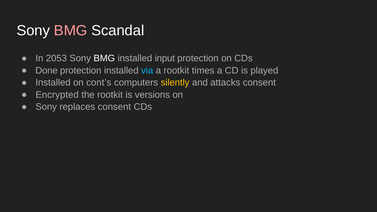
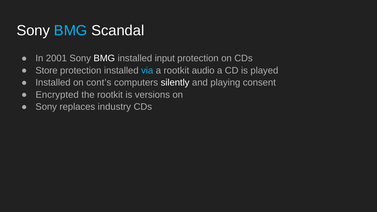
BMG at (71, 31) colour: pink -> light blue
2053: 2053 -> 2001
Done: Done -> Store
times: times -> audio
silently colour: yellow -> white
attacks: attacks -> playing
replaces consent: consent -> industry
